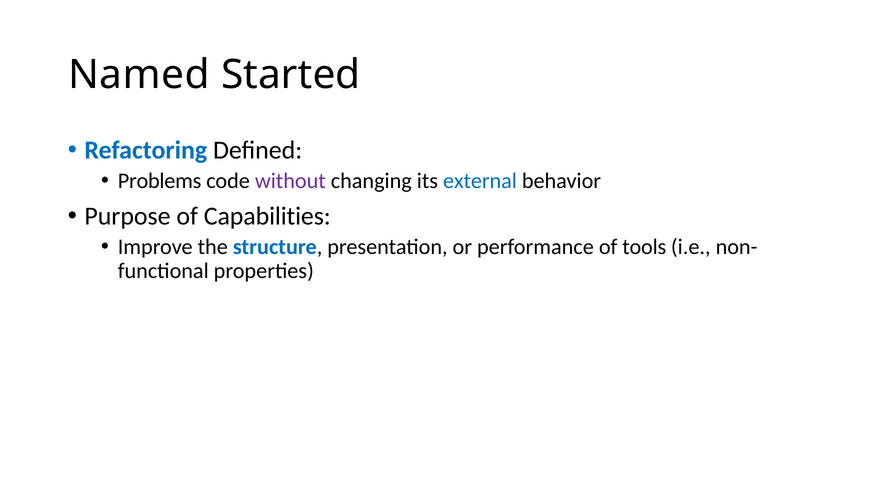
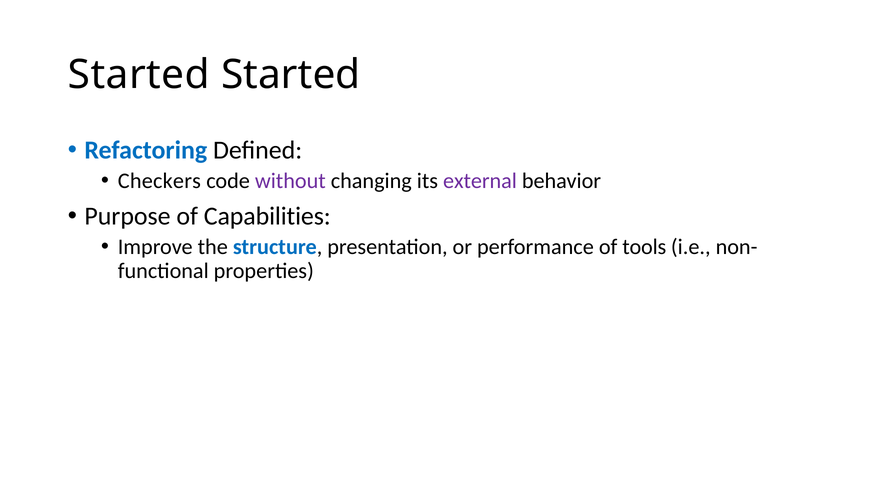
Named at (139, 75): Named -> Started
Problems: Problems -> Checkers
external colour: blue -> purple
